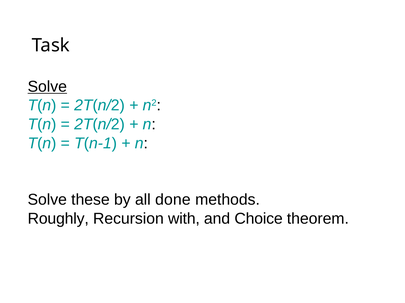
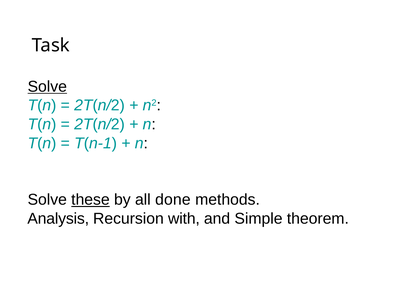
these underline: none -> present
Roughly: Roughly -> Analysis
Choice: Choice -> Simple
